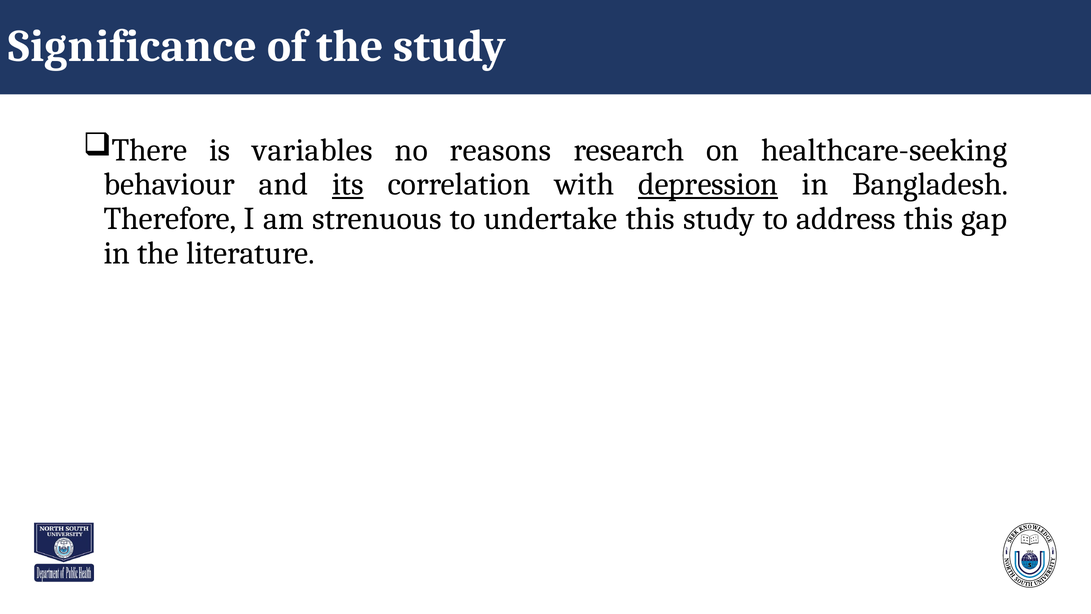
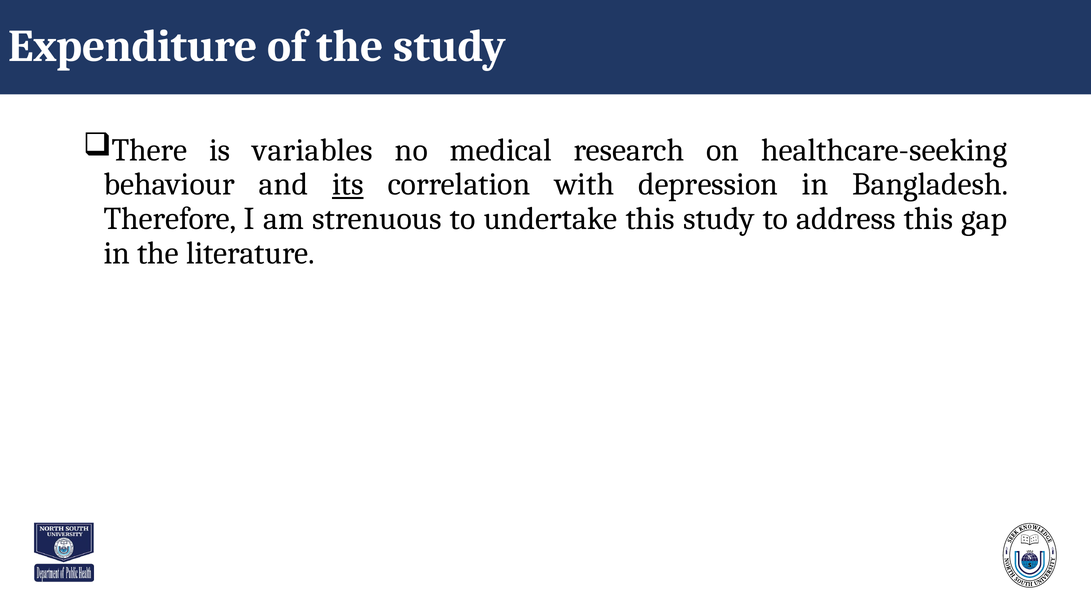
Significance: Significance -> Expenditure
reasons: reasons -> medical
depression underline: present -> none
